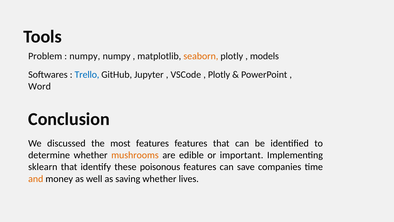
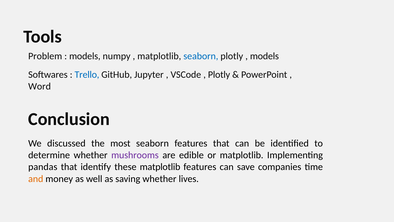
numpy at (85, 56): numpy -> models
seaborn at (201, 56) colour: orange -> blue
most features: features -> seaborn
mushrooms colour: orange -> purple
or important: important -> matplotlib
sklearn: sklearn -> pandas
these poisonous: poisonous -> matplotlib
